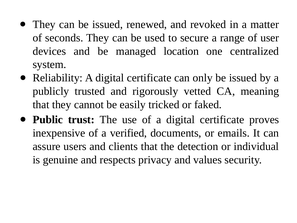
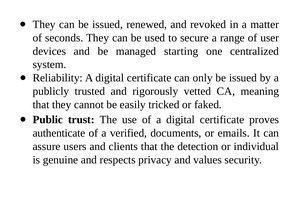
location: location -> starting
inexpensive: inexpensive -> authenticate
